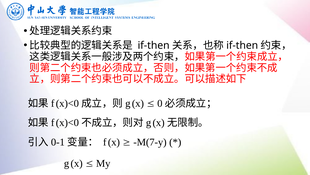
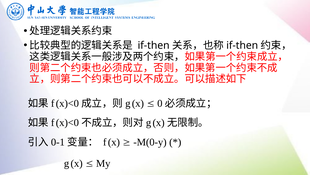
M(7-y: M(7-y -> M(0-y
